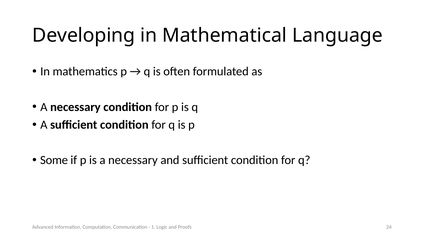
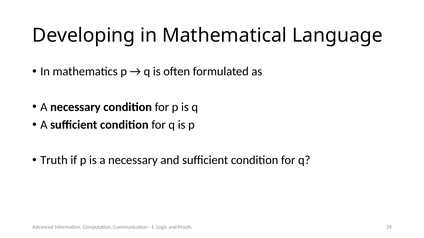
Some: Some -> Truth
